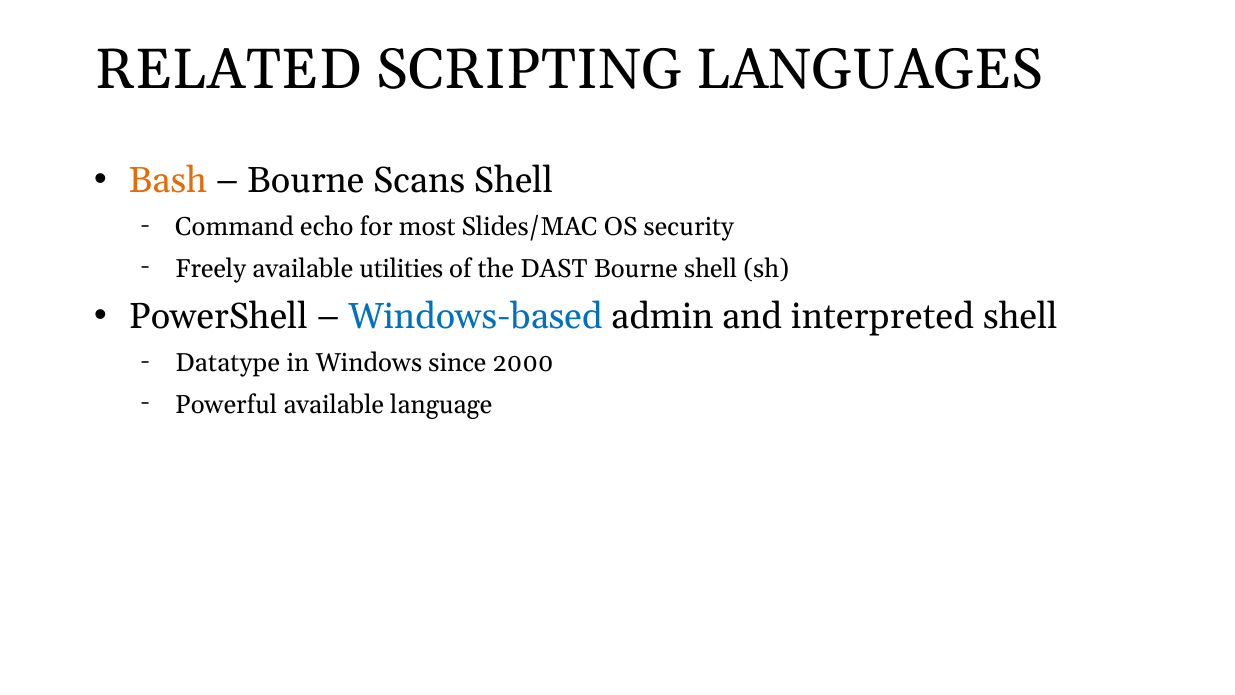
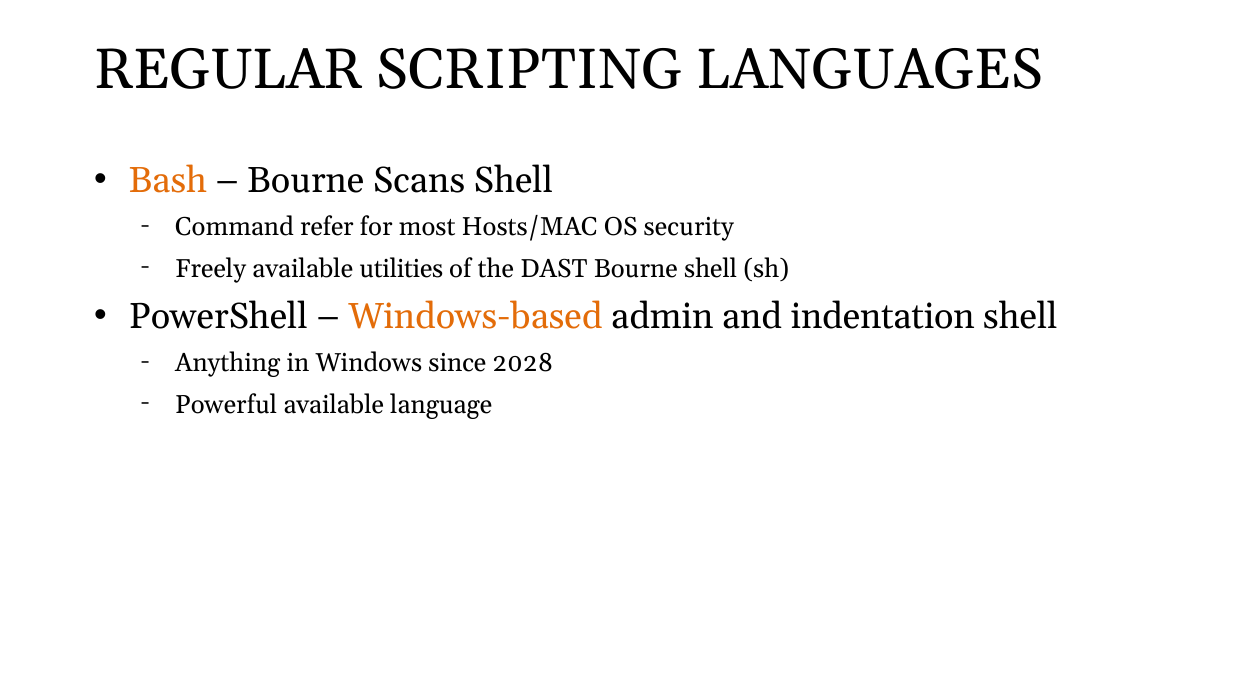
RELATED: RELATED -> REGULAR
echo: echo -> refer
Slides/MAC: Slides/MAC -> Hosts/MAC
Windows-based colour: blue -> orange
interpreted: interpreted -> indentation
Datatype: Datatype -> Anything
2000: 2000 -> 2028
